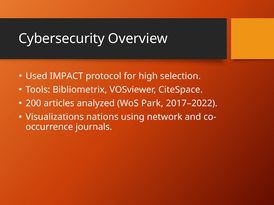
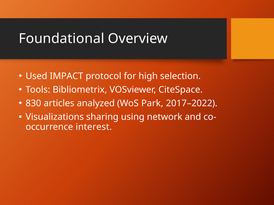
Cybersecurity: Cybersecurity -> Foundational
200: 200 -> 830
nations: nations -> sharing
journals: journals -> interest
